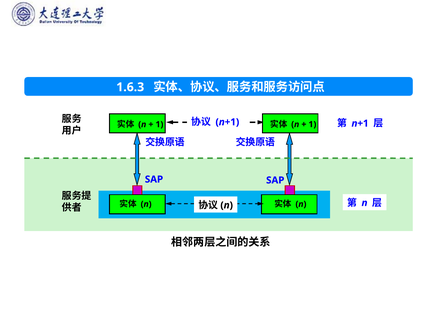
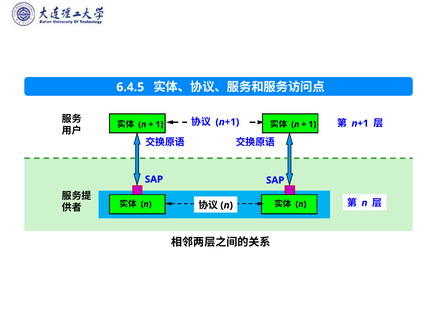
1.6.3: 1.6.3 -> 6.4.5
